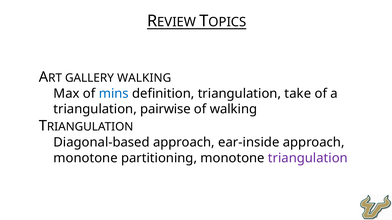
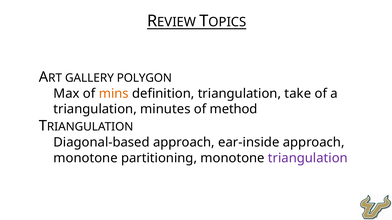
GALLERY WALKING: WALKING -> POLYGON
mins colour: blue -> orange
pairwise: pairwise -> minutes
of walking: walking -> method
